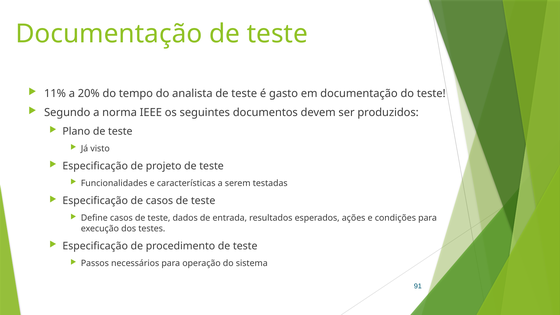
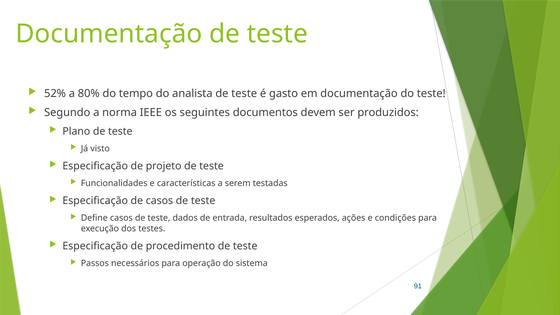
11%: 11% -> 52%
20%: 20% -> 80%
